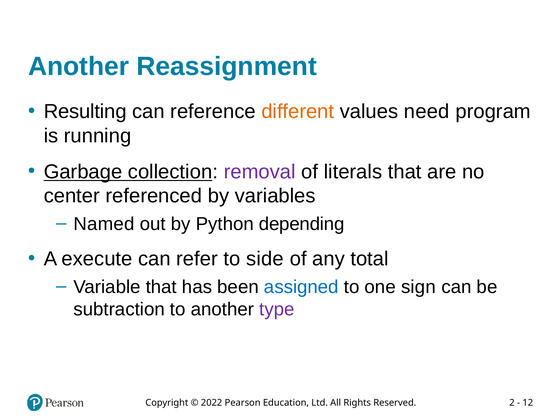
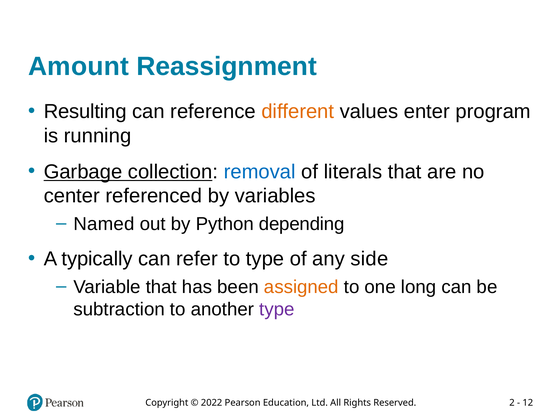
Another at (79, 66): Another -> Amount
need: need -> enter
removal colour: purple -> blue
execute: execute -> typically
to side: side -> type
total: total -> side
assigned colour: blue -> orange
sign: sign -> long
